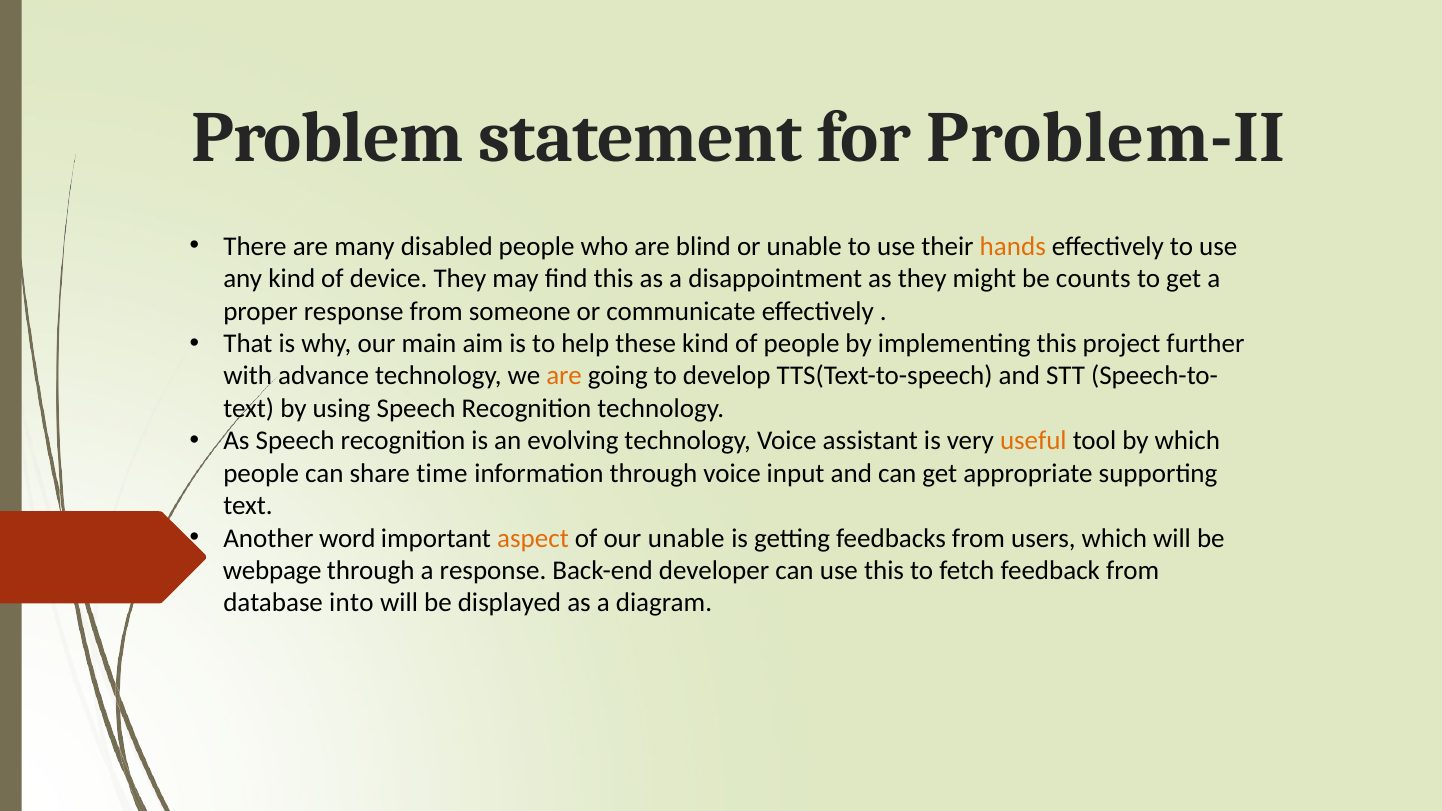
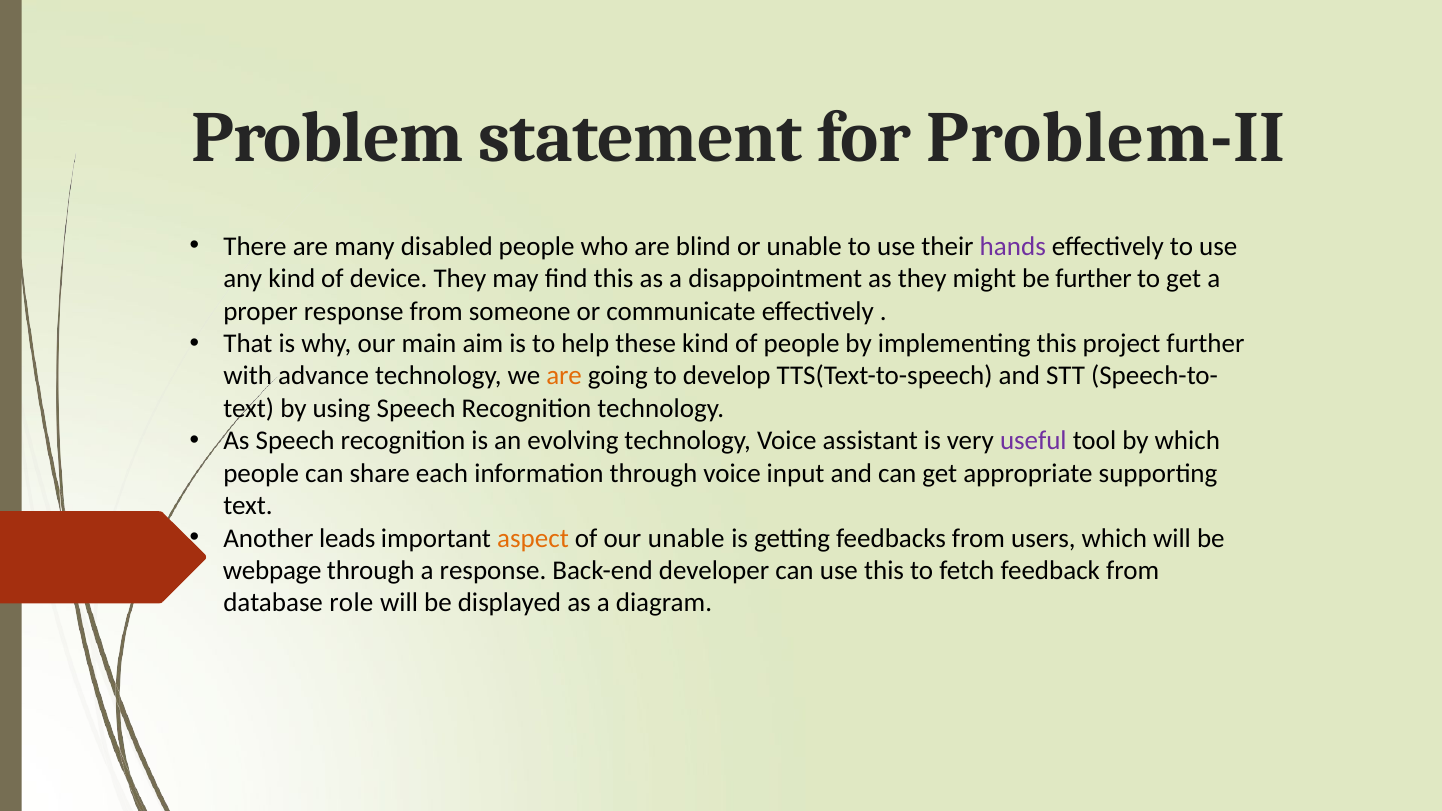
hands colour: orange -> purple
be counts: counts -> further
useful colour: orange -> purple
time: time -> each
word: word -> leads
into: into -> role
